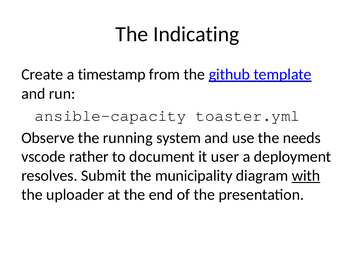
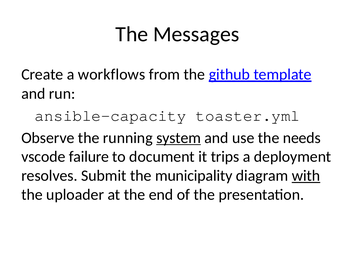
Indicating: Indicating -> Messages
timestamp: timestamp -> workflows
system underline: none -> present
rather: rather -> failure
user: user -> trips
